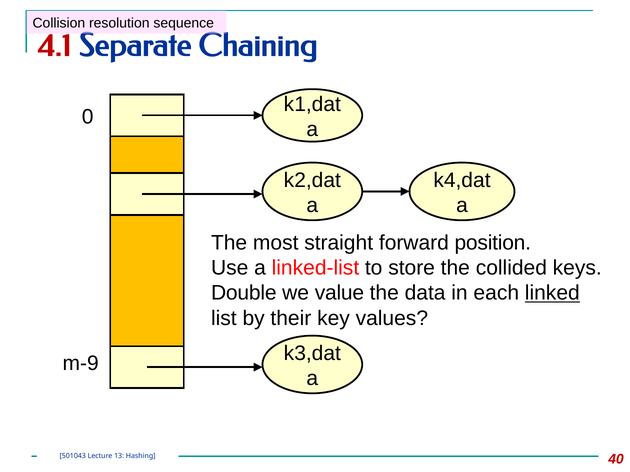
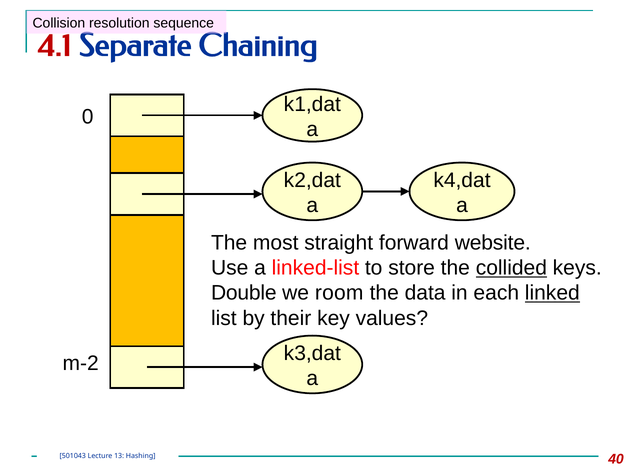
position: position -> website
collided underline: none -> present
value: value -> room
m-9: m-9 -> m-2
